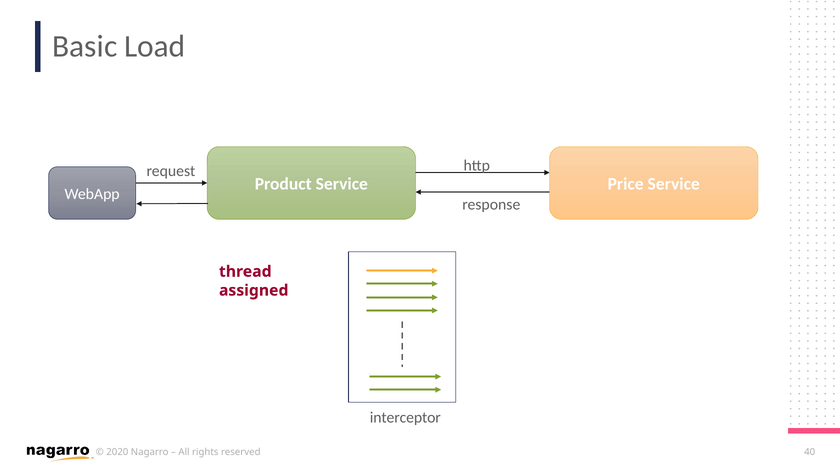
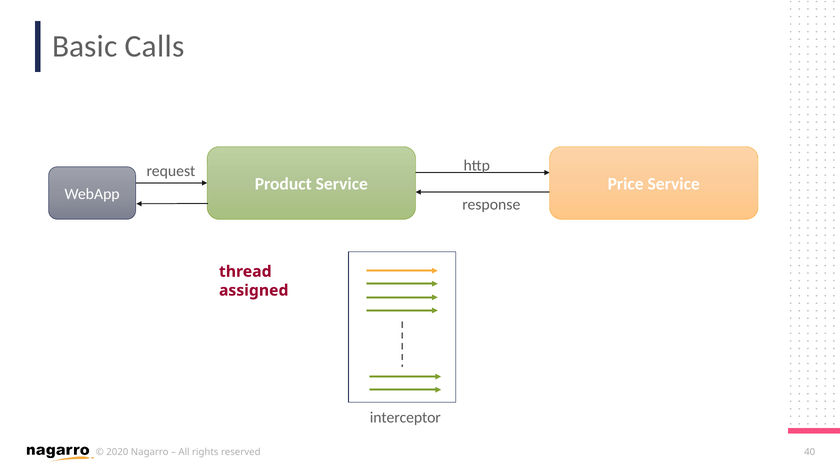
Load: Load -> Calls
